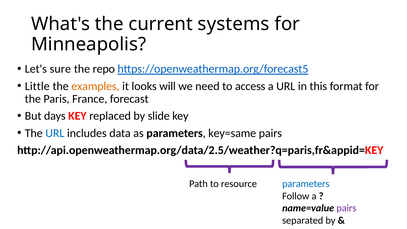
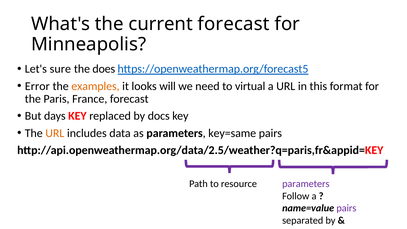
current systems: systems -> forecast
repo: repo -> does
Little: Little -> Error
access: access -> virtual
slide: slide -> docs
URL at (55, 133) colour: blue -> orange
parameters at (306, 184) colour: blue -> purple
